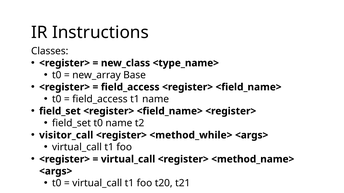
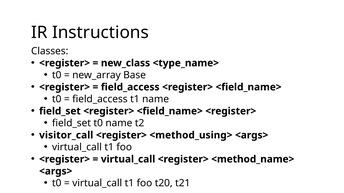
<method_while>: <method_while> -> <method_using>
